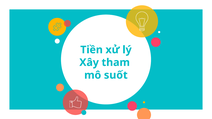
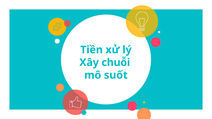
tham: tham -> chuỗi
